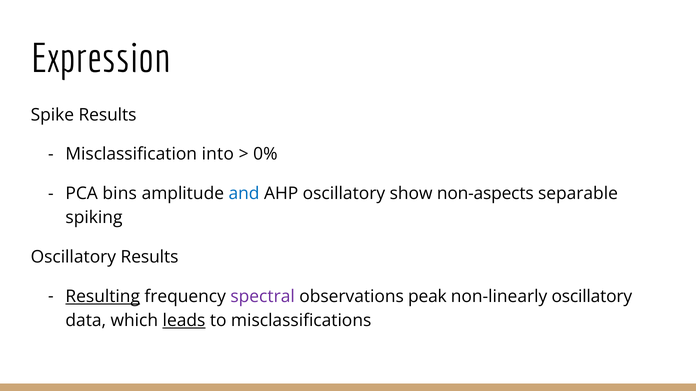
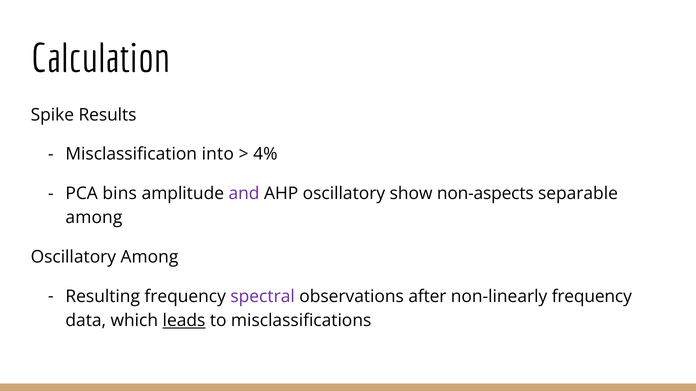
Expression: Expression -> Calculation
0%: 0% -> 4%
and colour: blue -> purple
spiking at (94, 218): spiking -> among
Oscillatory Results: Results -> Among
Resulting underline: present -> none
peak: peak -> after
non-linearly oscillatory: oscillatory -> frequency
